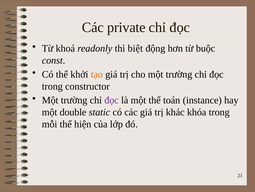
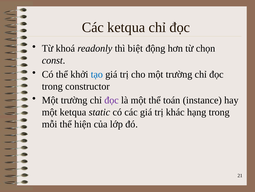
Các private: private -> ketqua
buộc: buộc -> chọn
tạo colour: orange -> blue
một double: double -> ketqua
khóa: khóa -> hạng
